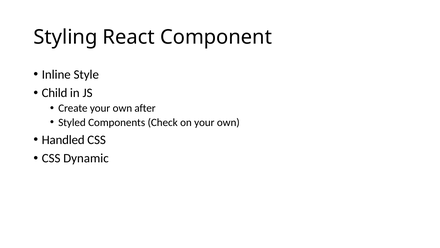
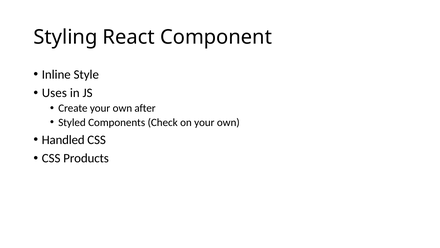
Child: Child -> Uses
Dynamic: Dynamic -> Products
